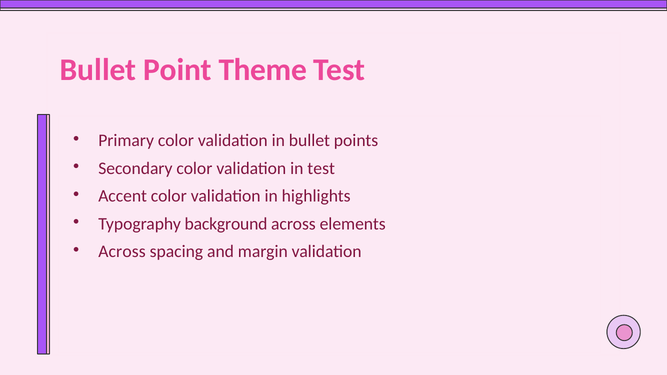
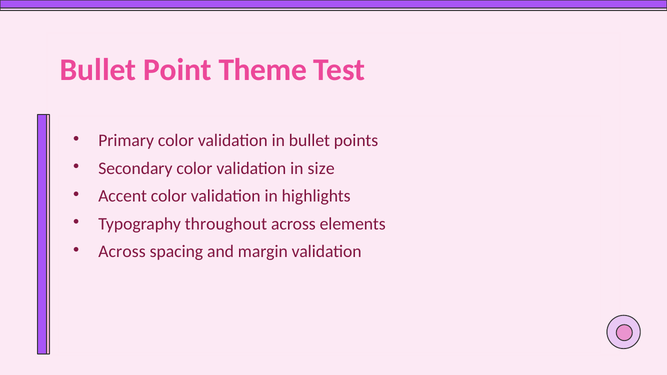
in test: test -> size
background: background -> throughout
